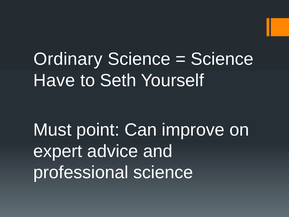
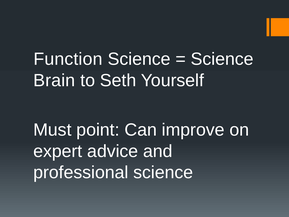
Ordinary: Ordinary -> Function
Have: Have -> Brain
